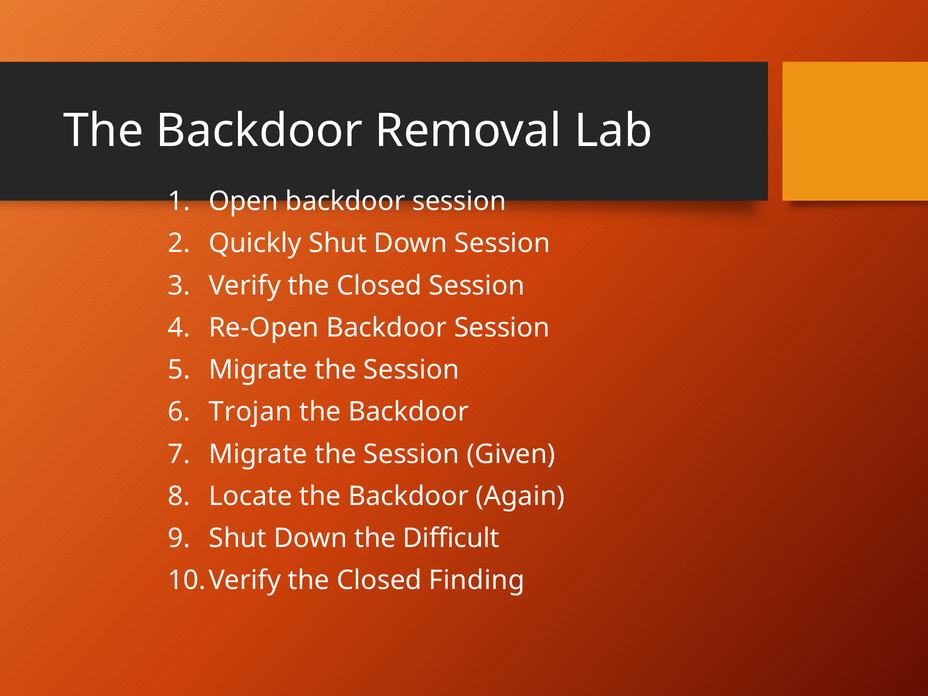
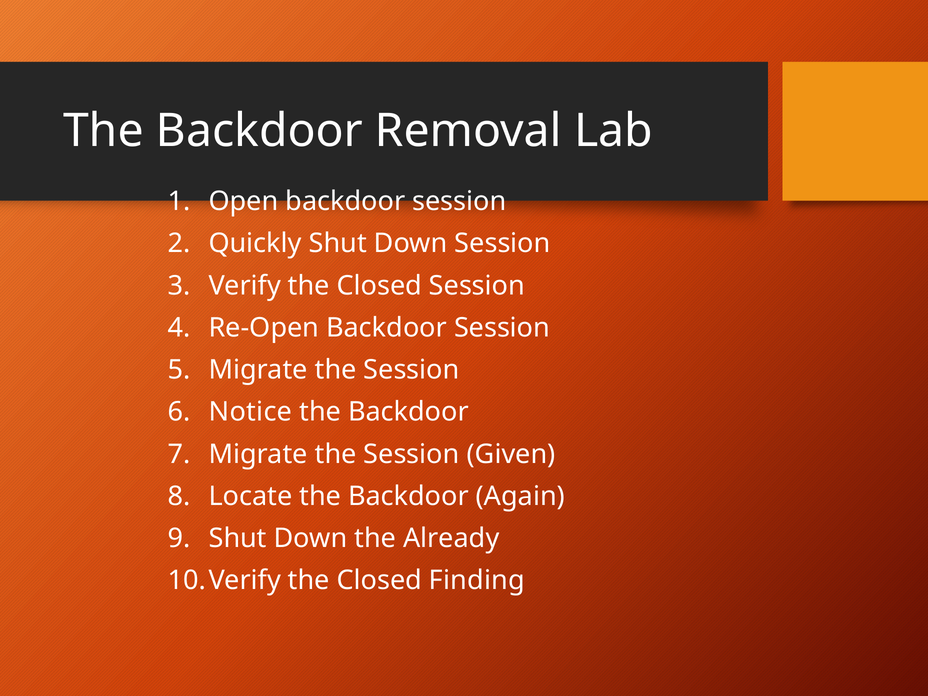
Trojan: Trojan -> Notice
Difficult: Difficult -> Already
